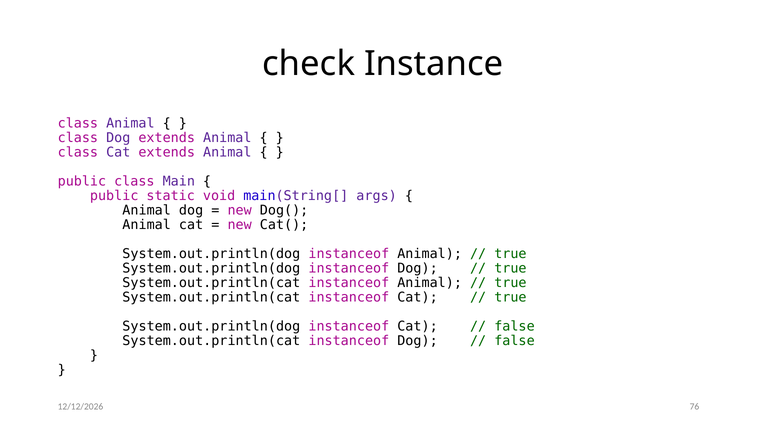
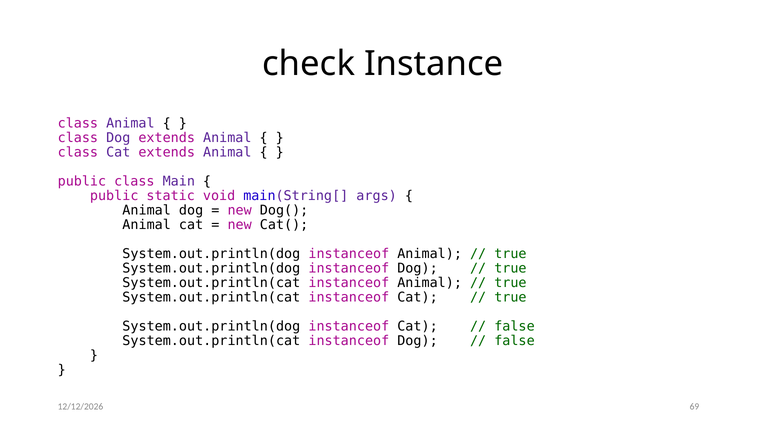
76: 76 -> 69
